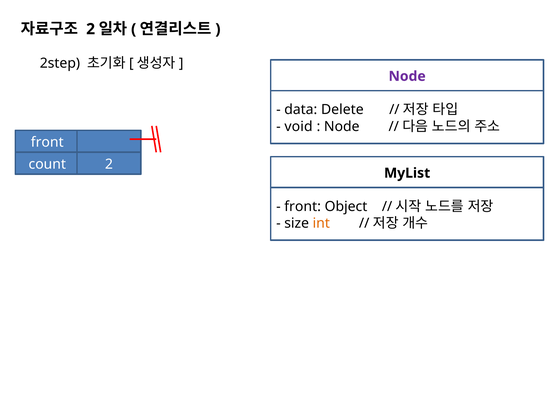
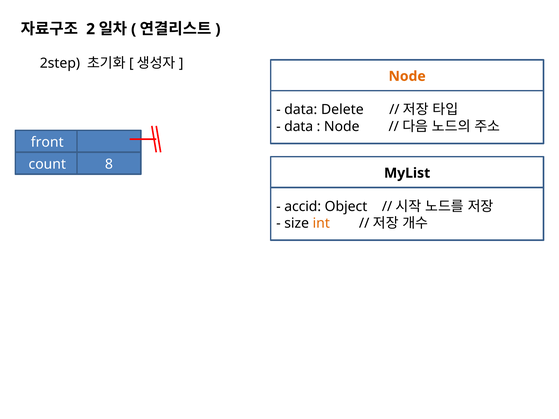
Node at (407, 76) colour: purple -> orange
void at (299, 127): void -> data
count 2: 2 -> 8
front at (303, 207): front -> accid
